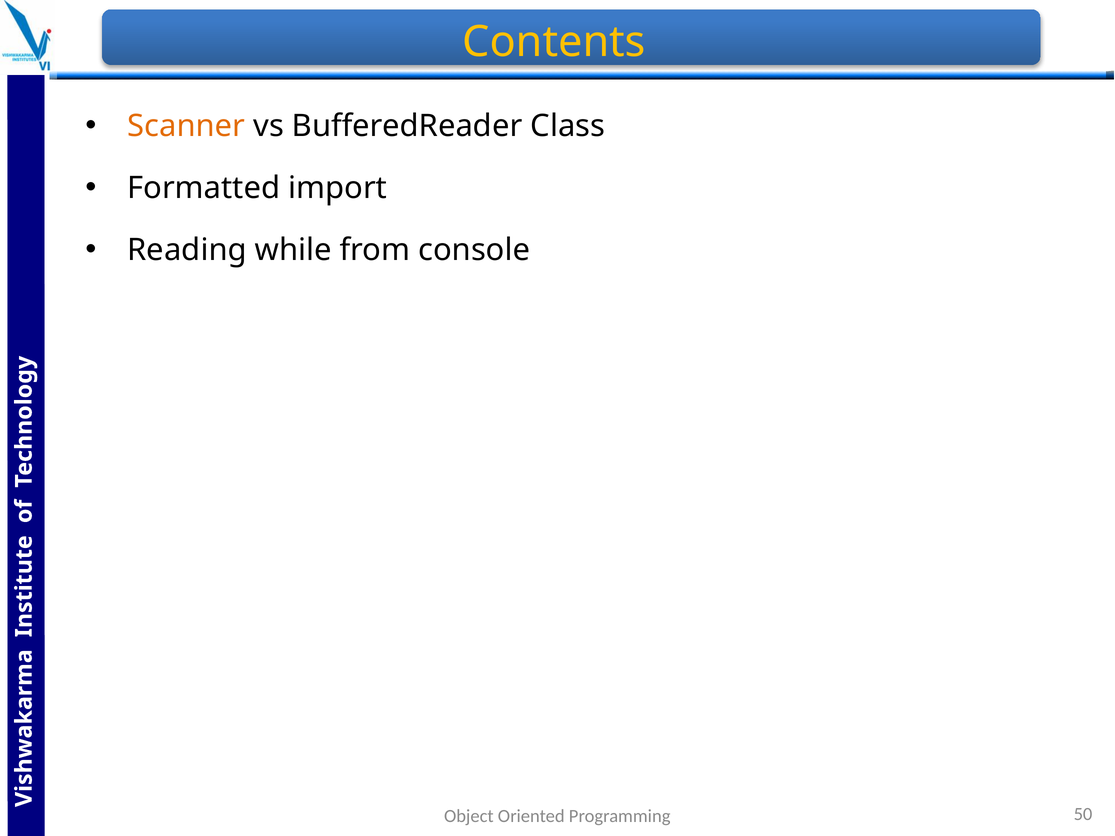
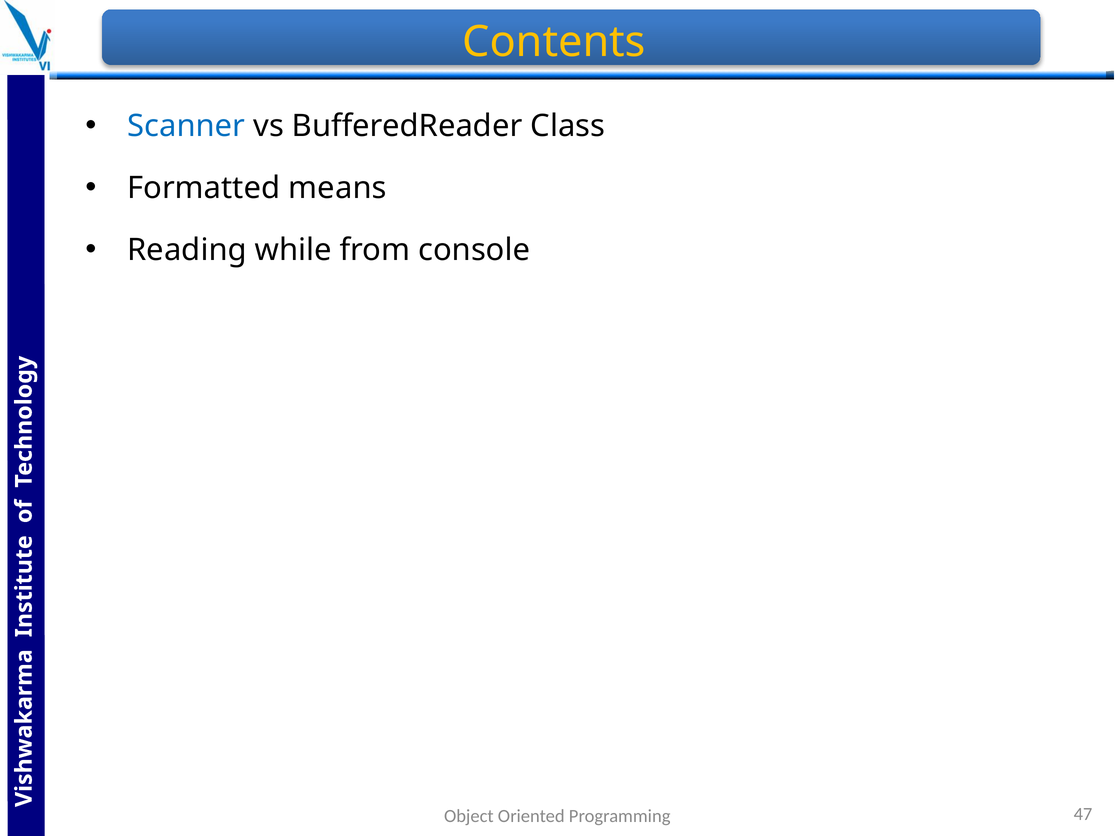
Scanner colour: orange -> blue
import: import -> means
50: 50 -> 47
